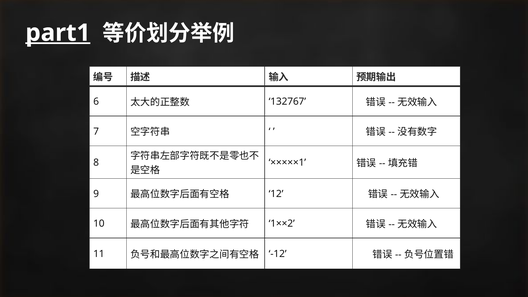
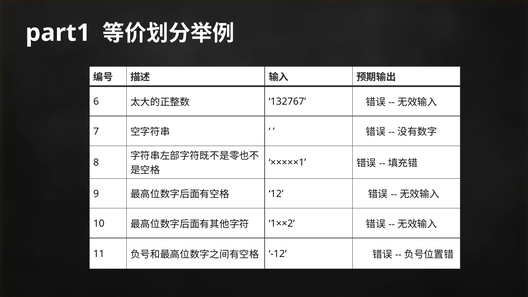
part1 underline: present -> none
